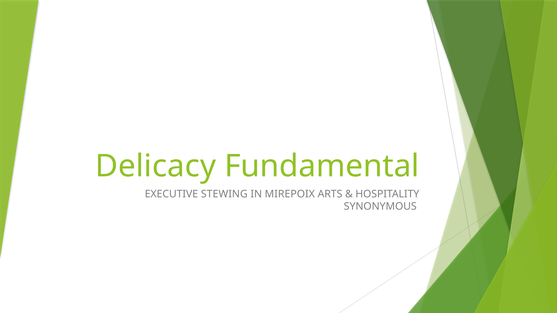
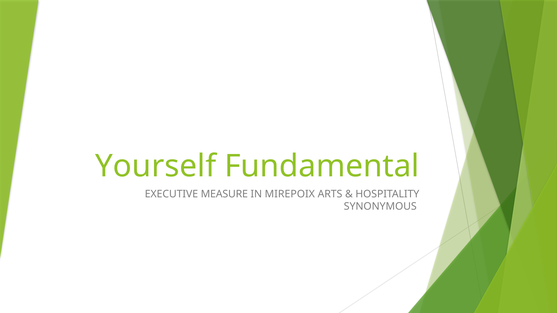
Delicacy: Delicacy -> Yourself
STEWING: STEWING -> MEASURE
